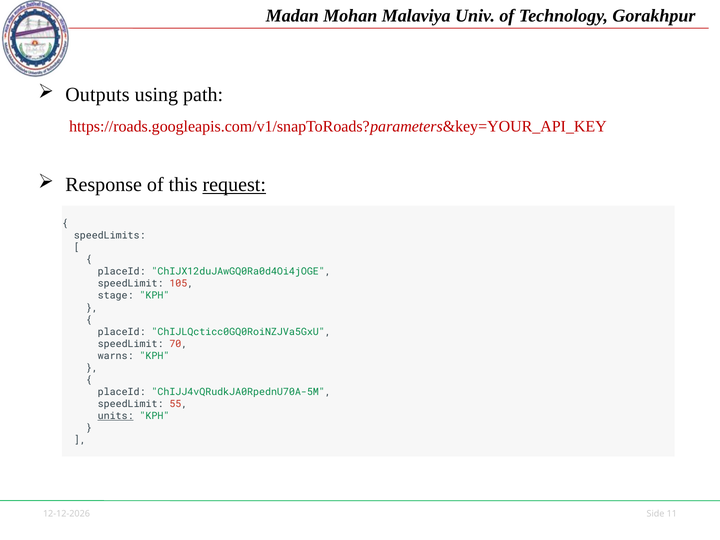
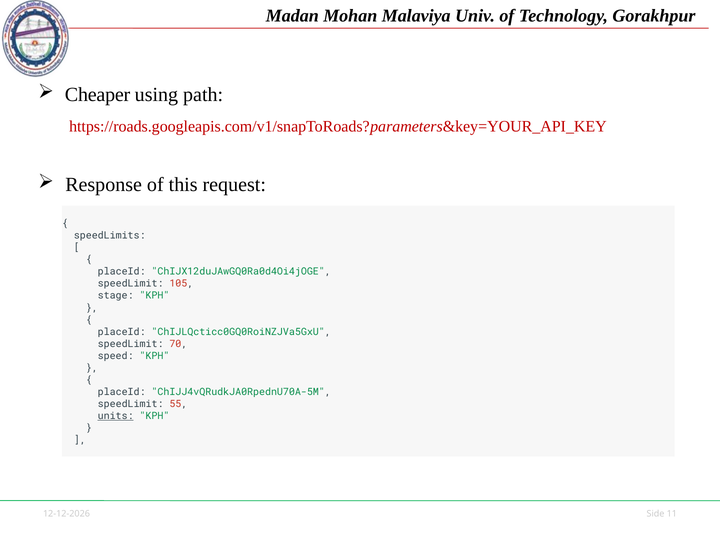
Outputs: Outputs -> Cheaper
request underline: present -> none
warns: warns -> speed
